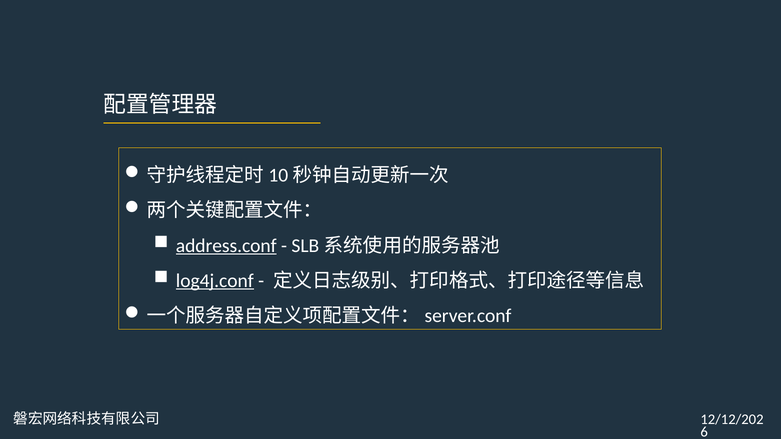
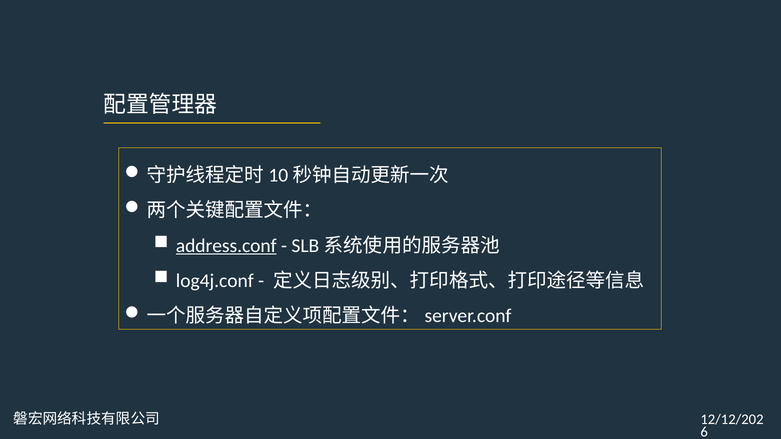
log4j.conf underline: present -> none
